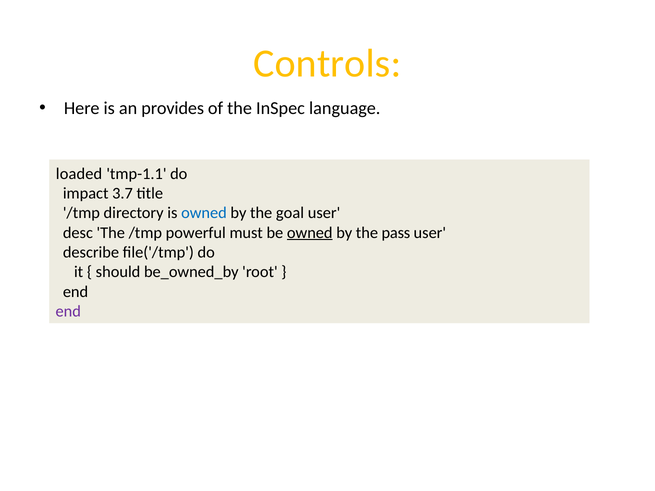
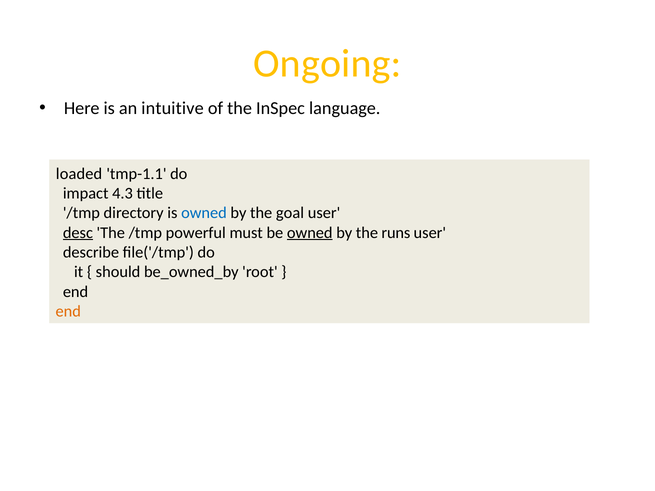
Controls: Controls -> Ongoing
provides: provides -> intuitive
3.7: 3.7 -> 4.3
desc underline: none -> present
pass: pass -> runs
end at (68, 311) colour: purple -> orange
